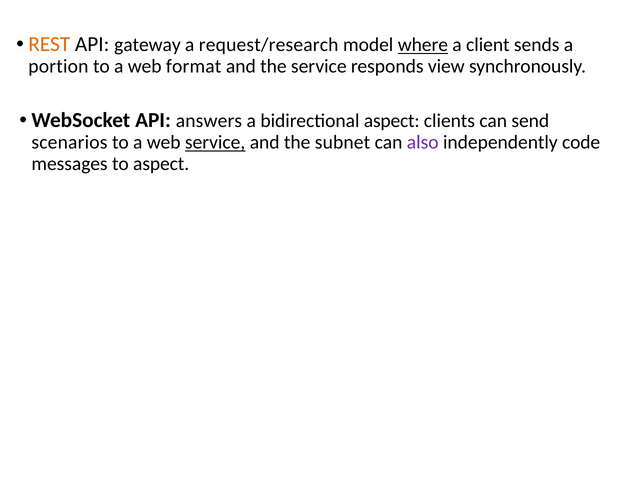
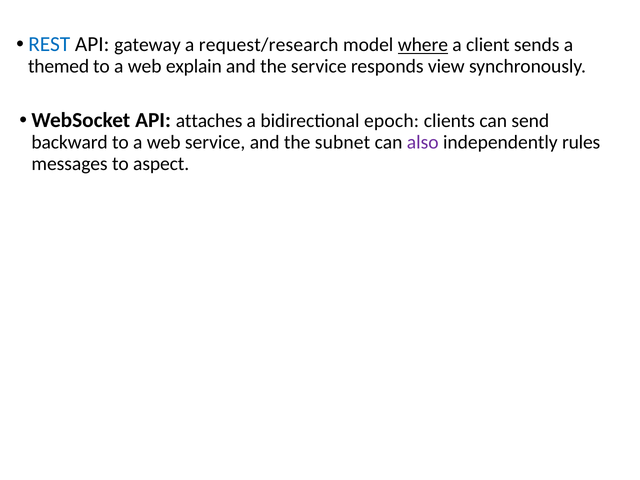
REST colour: orange -> blue
portion: portion -> themed
format: format -> explain
answers: answers -> attaches
bidirectional aspect: aspect -> epoch
scenarios: scenarios -> backward
service at (215, 142) underline: present -> none
code: code -> rules
